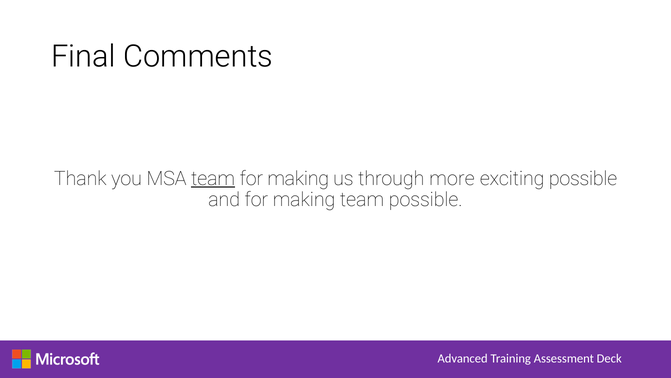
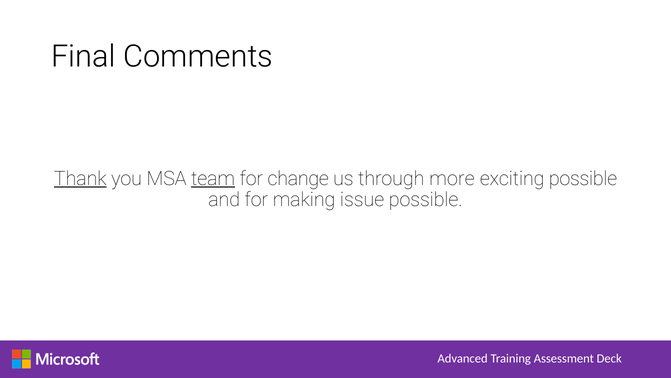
Thank underline: none -> present
making at (298, 178): making -> change
making team: team -> issue
